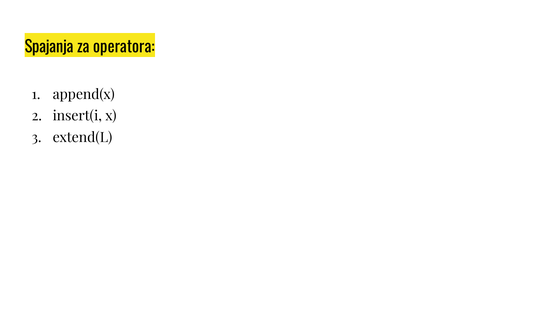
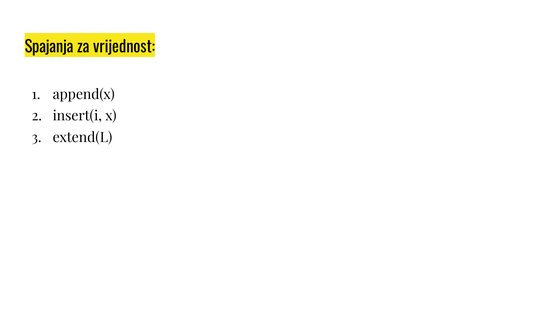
operatora: operatora -> vrijednost
